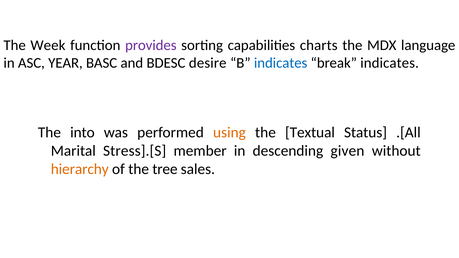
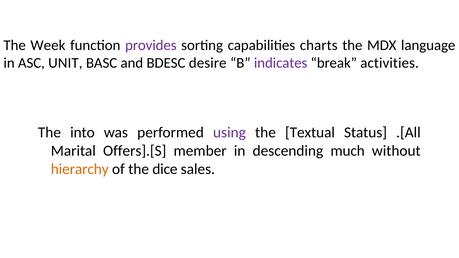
YEAR: YEAR -> UNIT
indicates at (281, 63) colour: blue -> purple
break indicates: indicates -> activities
using colour: orange -> purple
Stress].[S: Stress].[S -> Offers].[S
given: given -> much
tree: tree -> dice
